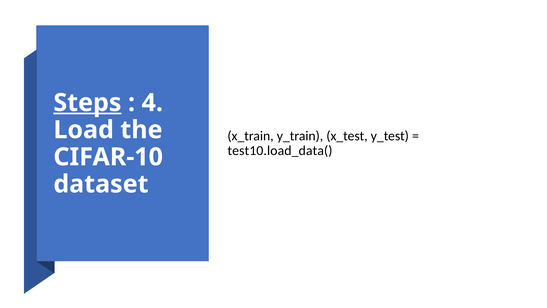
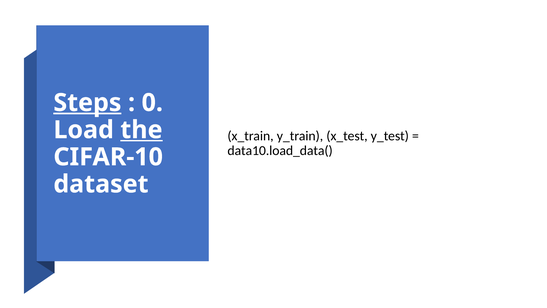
4: 4 -> 0
the underline: none -> present
test10.load_data(: test10.load_data( -> data10.load_data(
